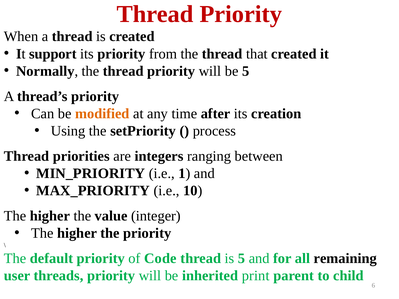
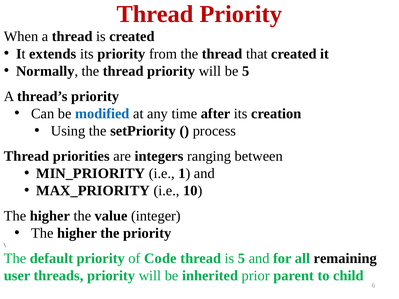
support: support -> extends
modified colour: orange -> blue
print: print -> prior
